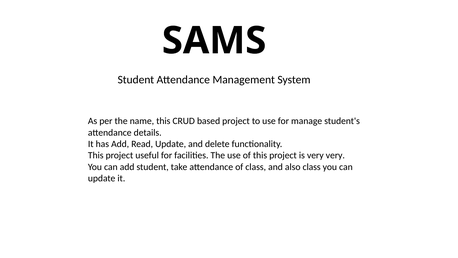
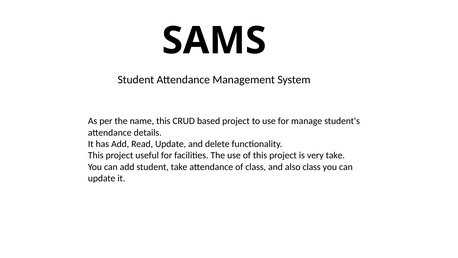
very very: very -> take
